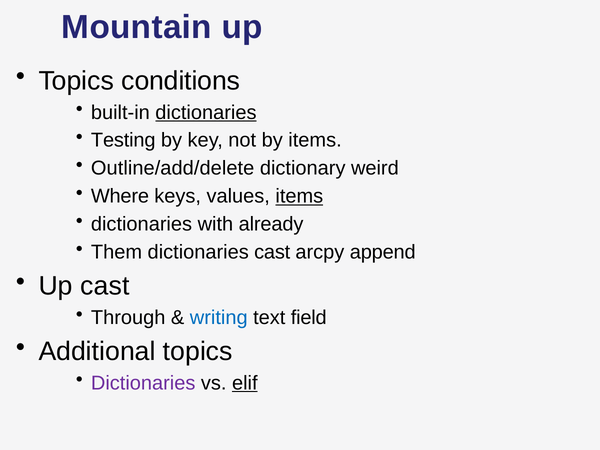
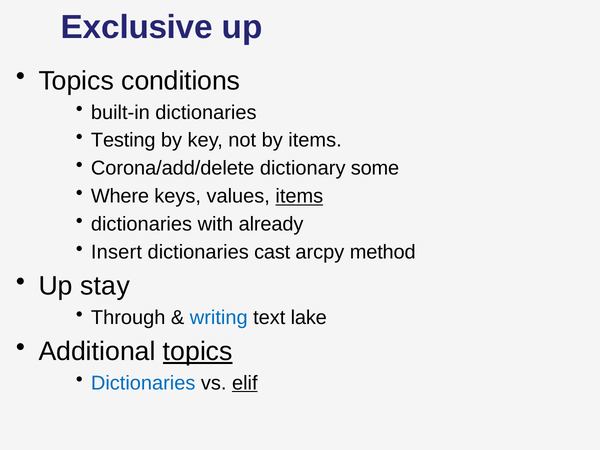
Mountain: Mountain -> Exclusive
dictionaries at (206, 112) underline: present -> none
Outline/add/delete: Outline/add/delete -> Corona/add/delete
weird: weird -> some
Them: Them -> Insert
append: append -> method
Up cast: cast -> stay
field: field -> lake
topics at (198, 352) underline: none -> present
Dictionaries at (143, 383) colour: purple -> blue
